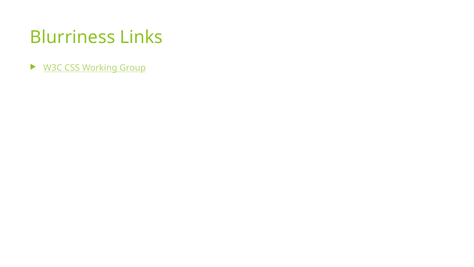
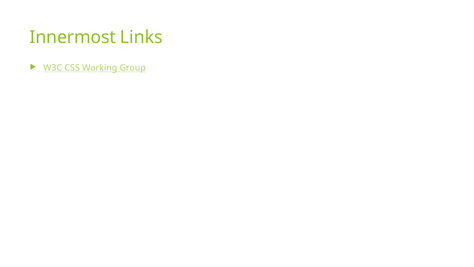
Blurriness: Blurriness -> Innermost
